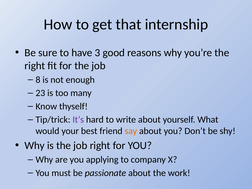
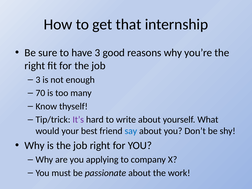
8 at (38, 80): 8 -> 3
23: 23 -> 70
say colour: orange -> blue
